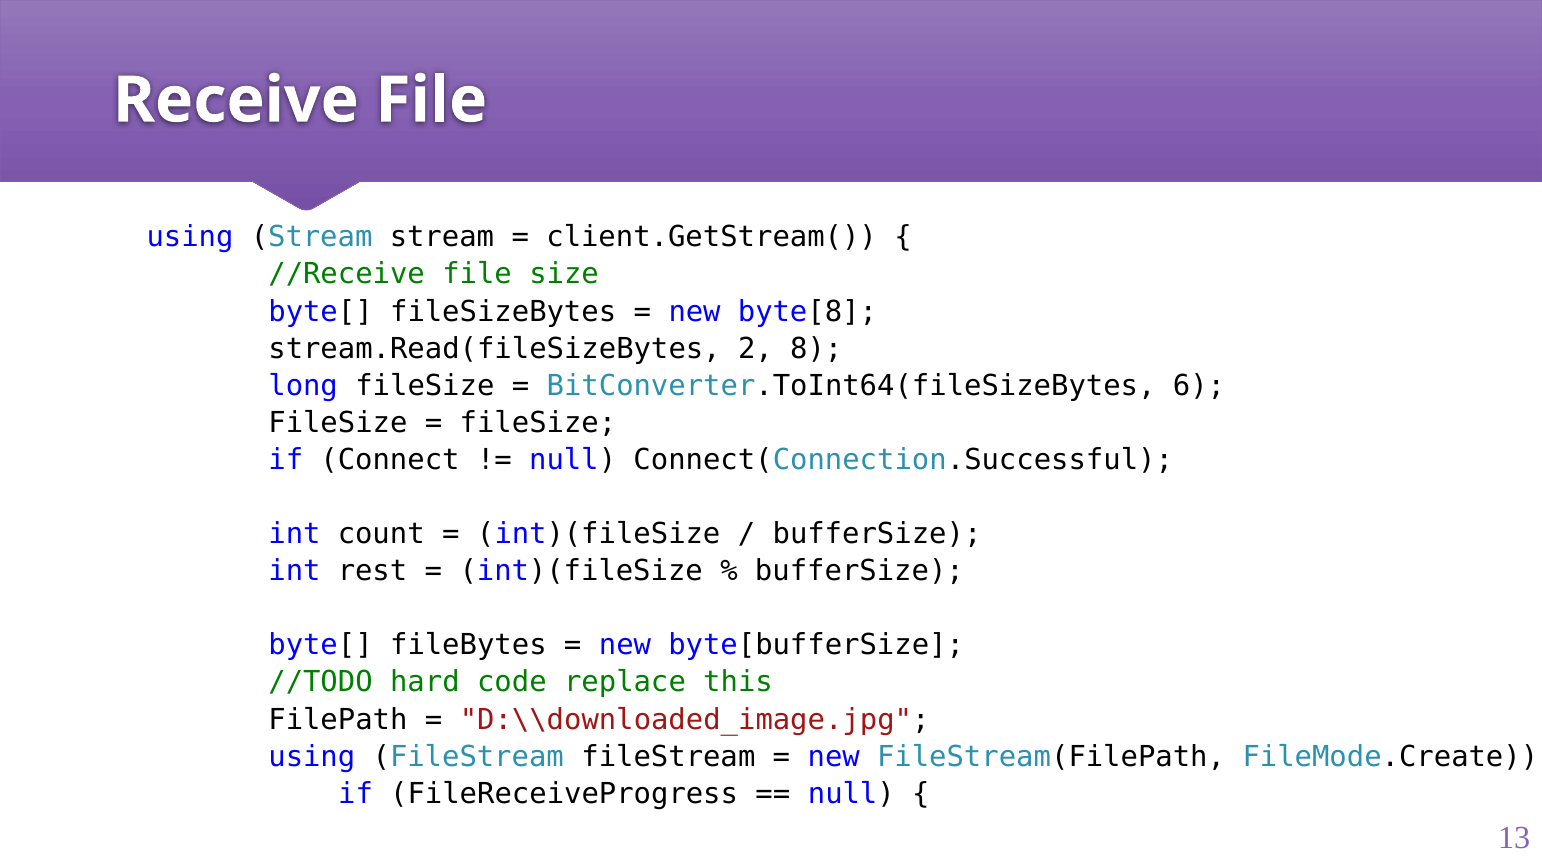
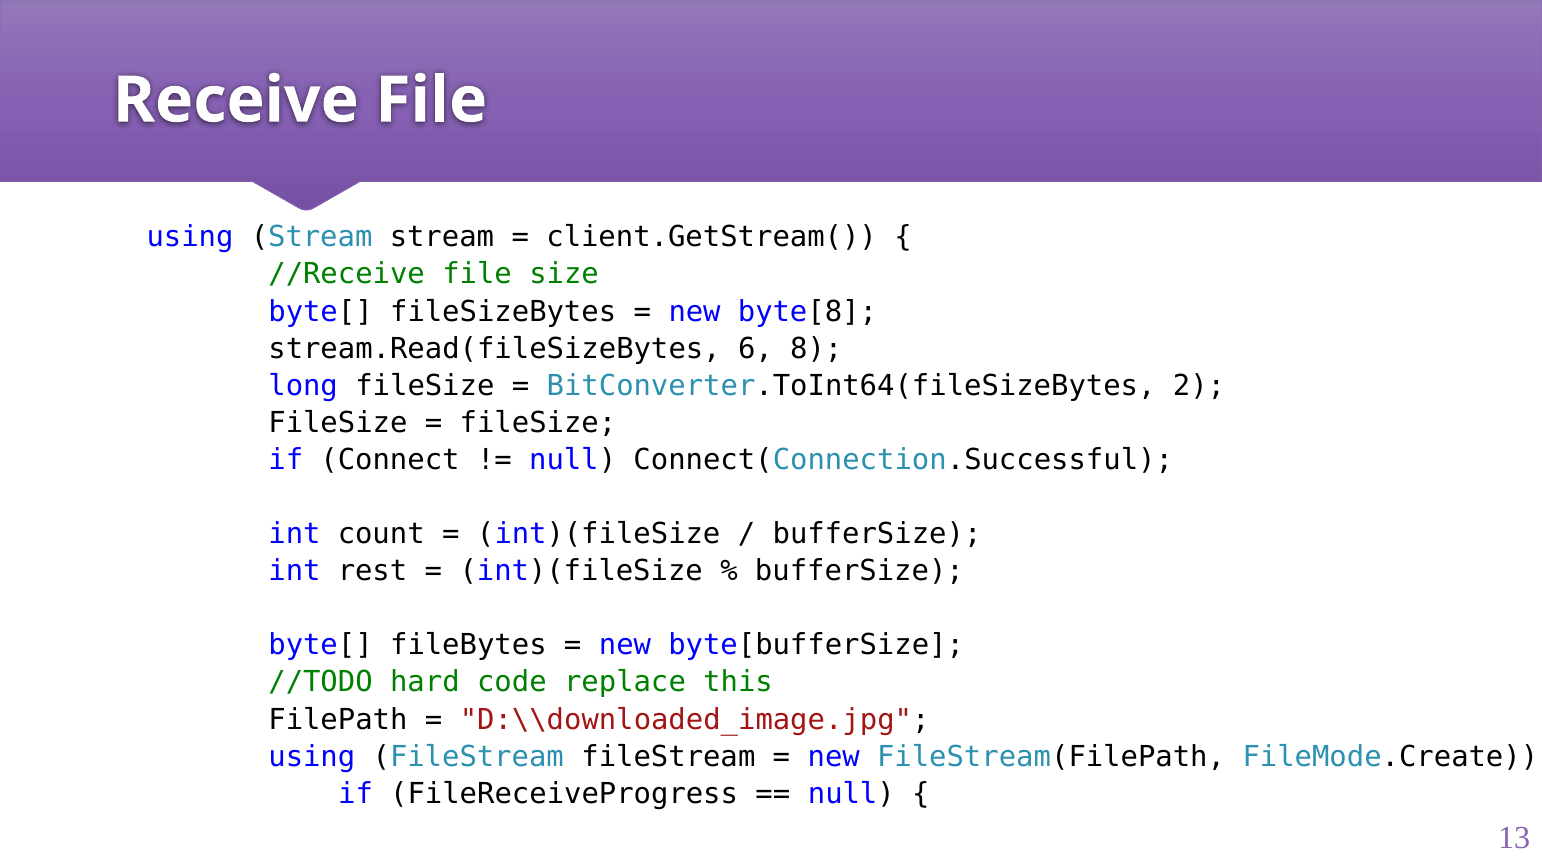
2: 2 -> 6
6: 6 -> 2
